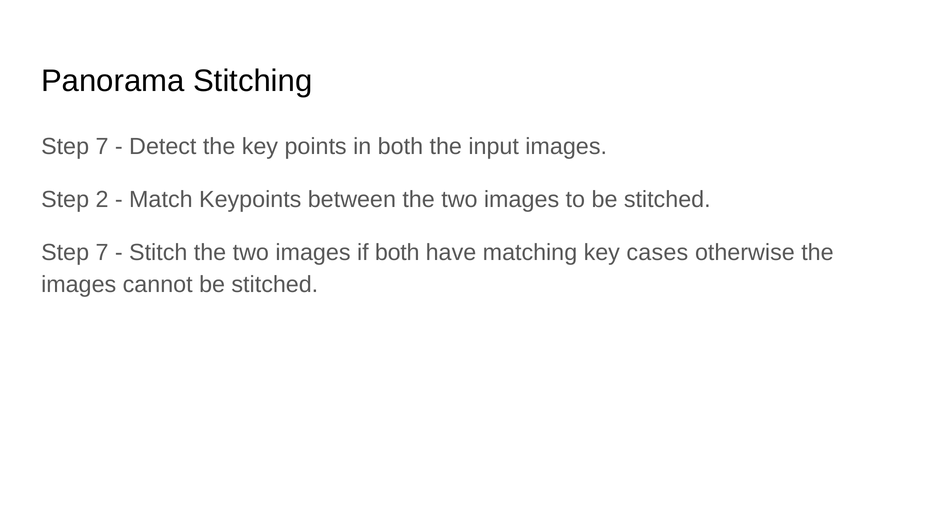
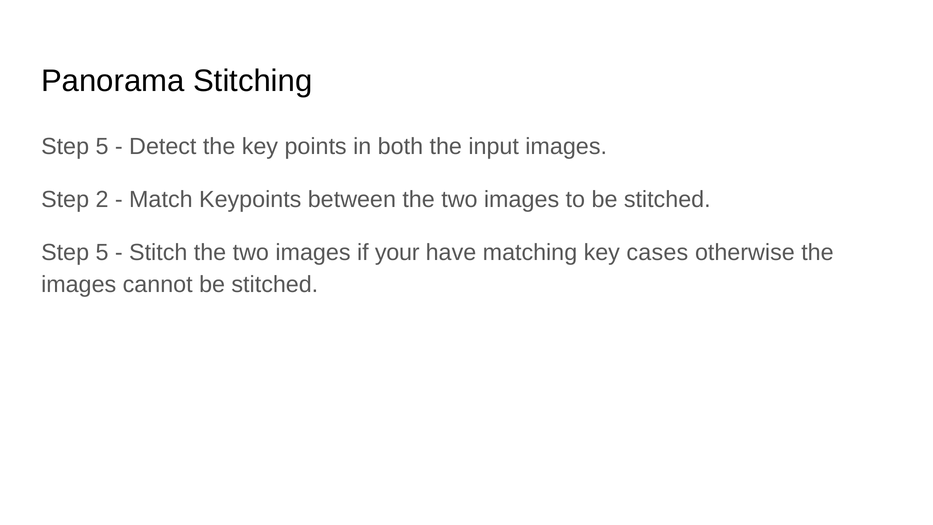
7 at (102, 147): 7 -> 5
7 at (102, 253): 7 -> 5
if both: both -> your
